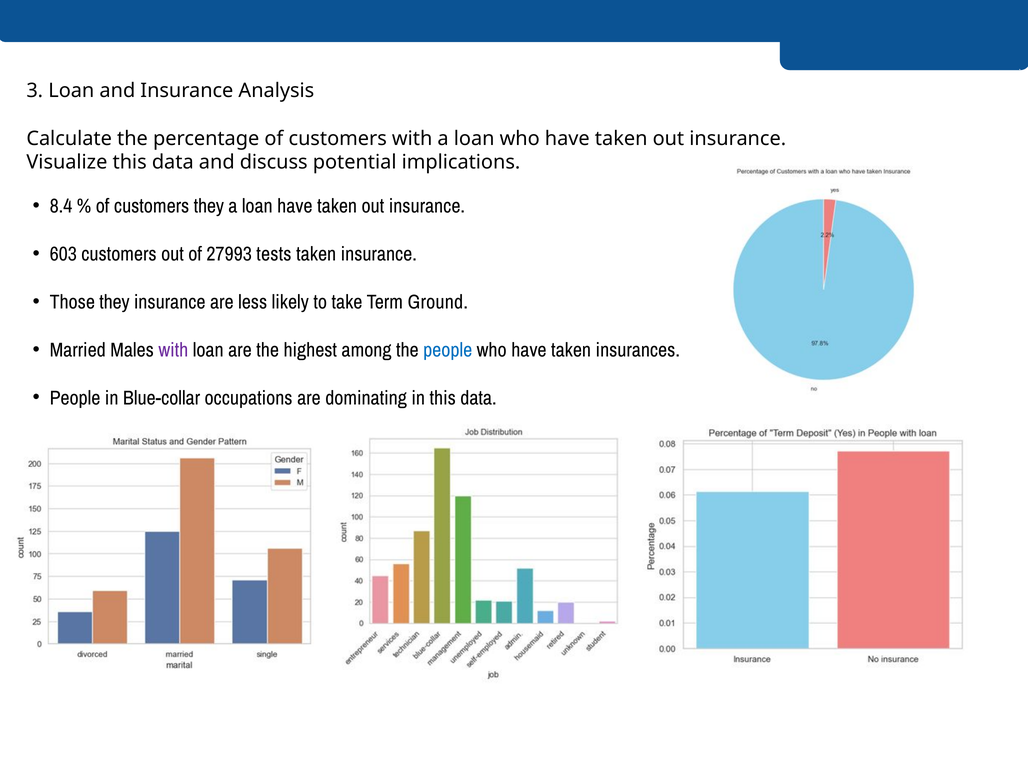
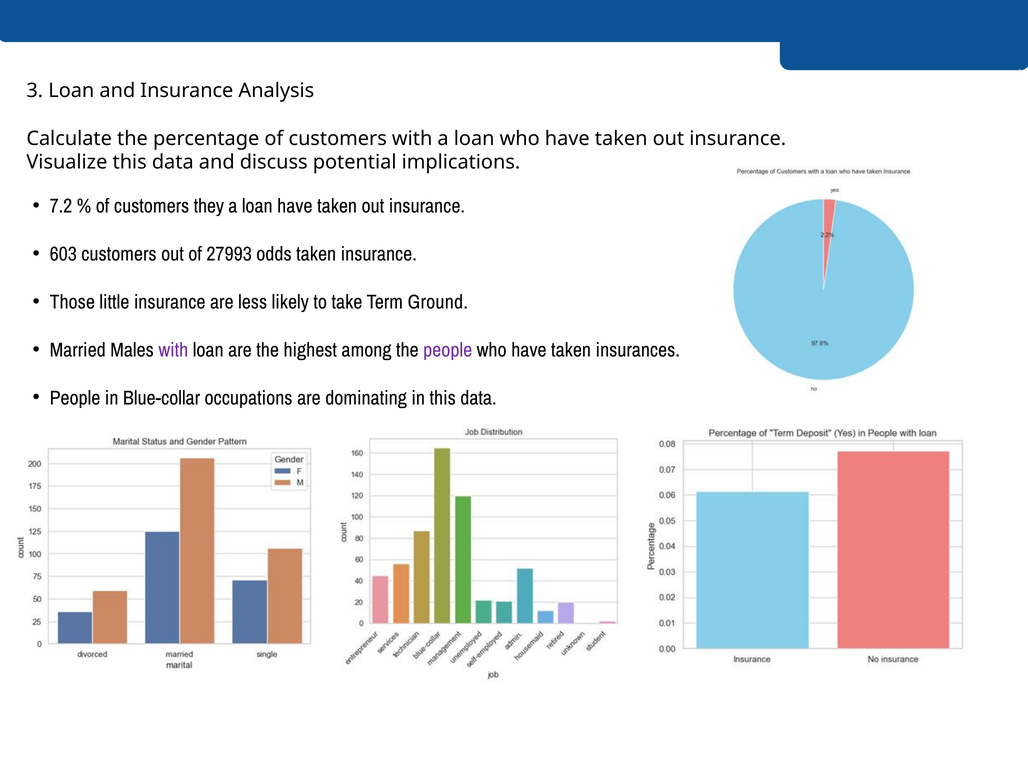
8.4: 8.4 -> 7.2
tests: tests -> odds
Those they: they -> little
people at (448, 350) colour: blue -> purple
